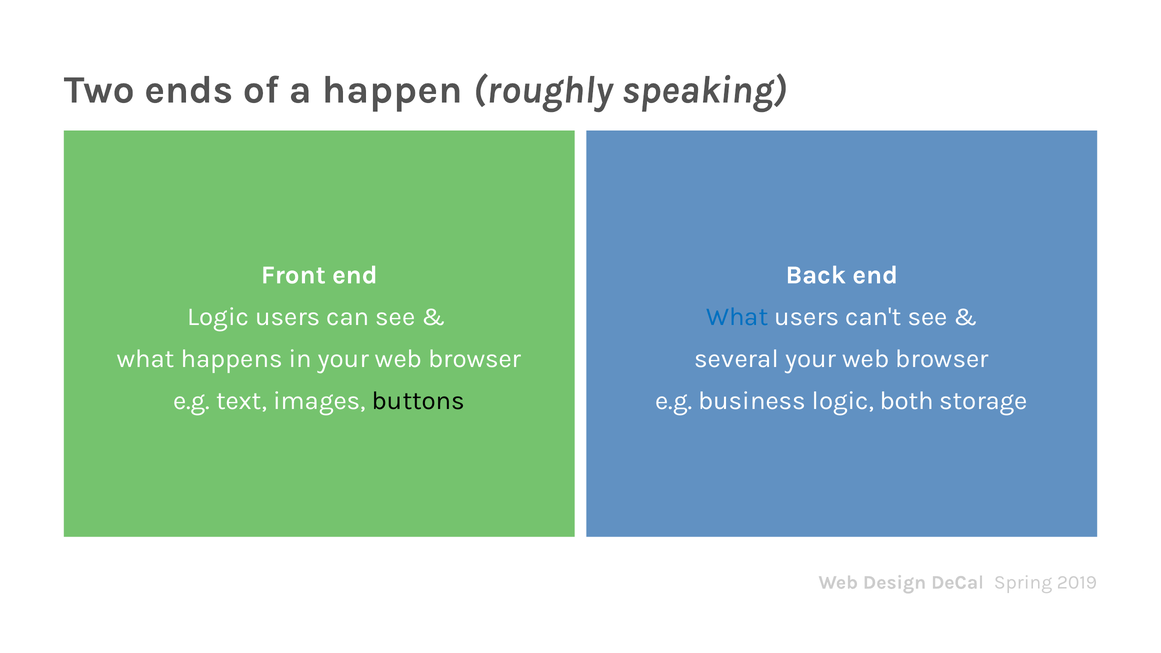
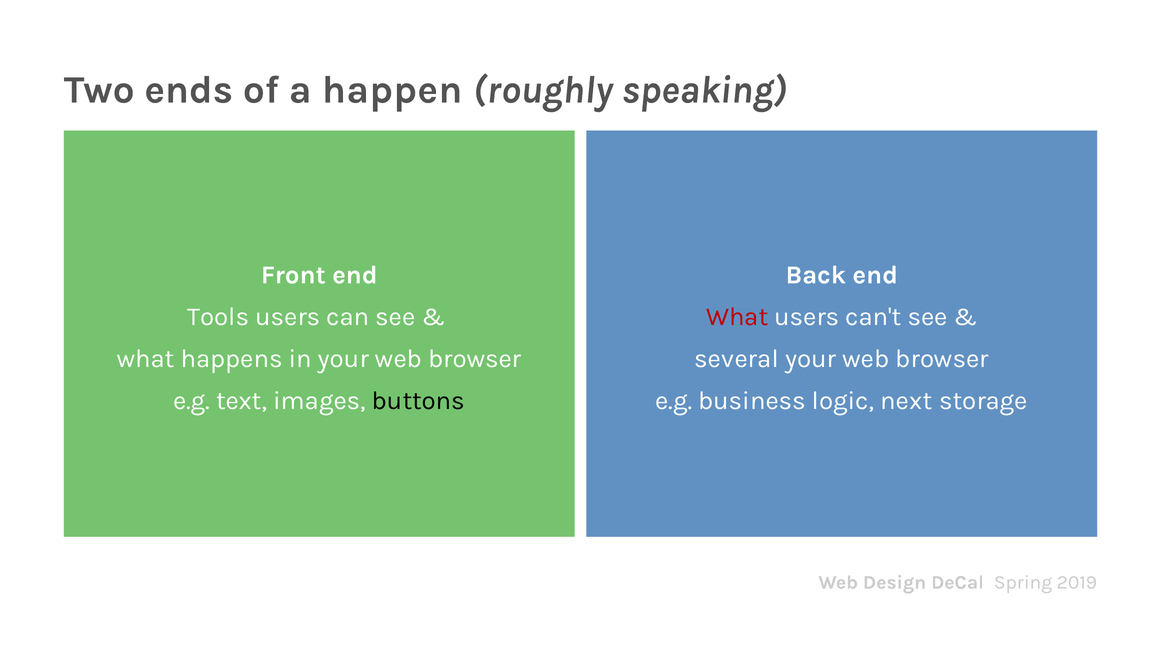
Logic at (218, 317): Logic -> Tools
What at (737, 317) colour: blue -> red
both: both -> next
